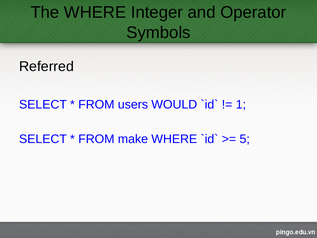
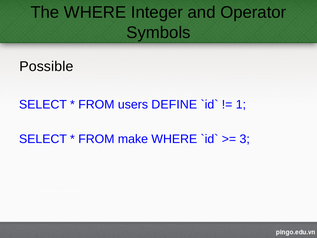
Referred: Referred -> Possible
WOULD: WOULD -> DEFINE
5: 5 -> 3
